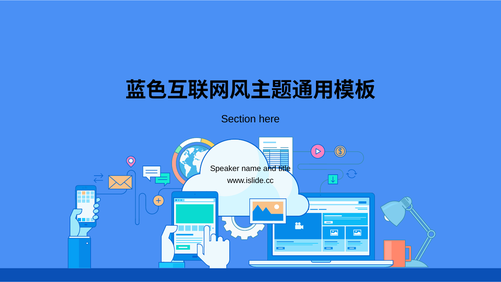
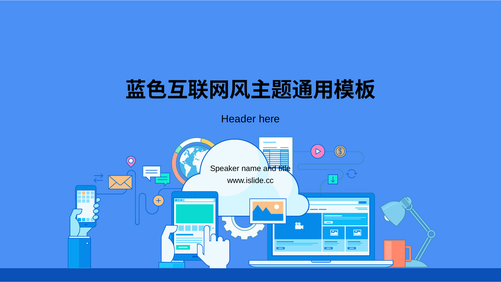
Section: Section -> Header
